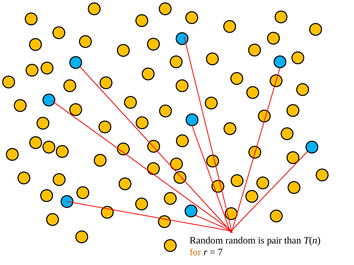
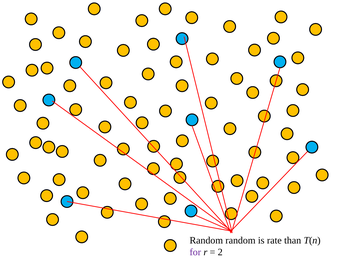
pair: pair -> rate
for colour: orange -> purple
7: 7 -> 2
